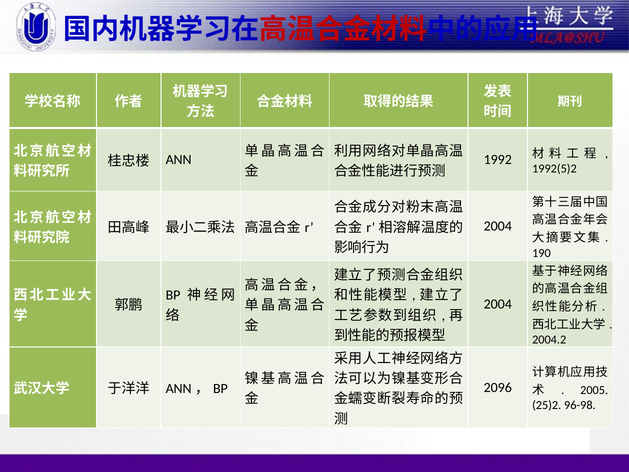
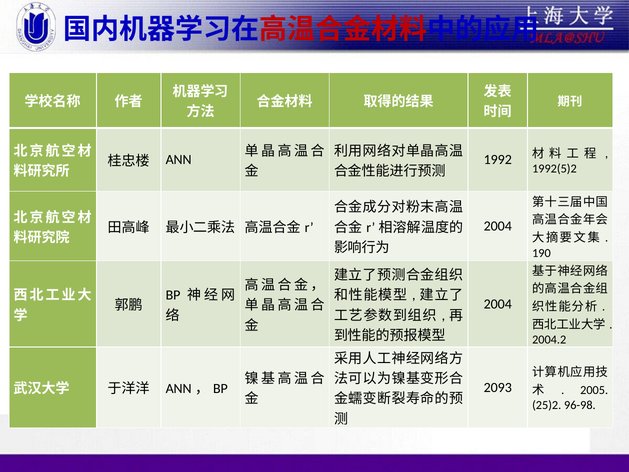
2096: 2096 -> 2093
